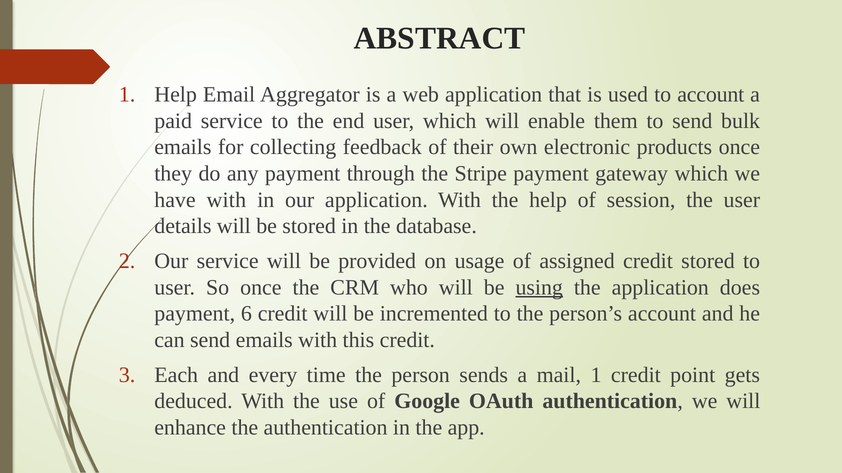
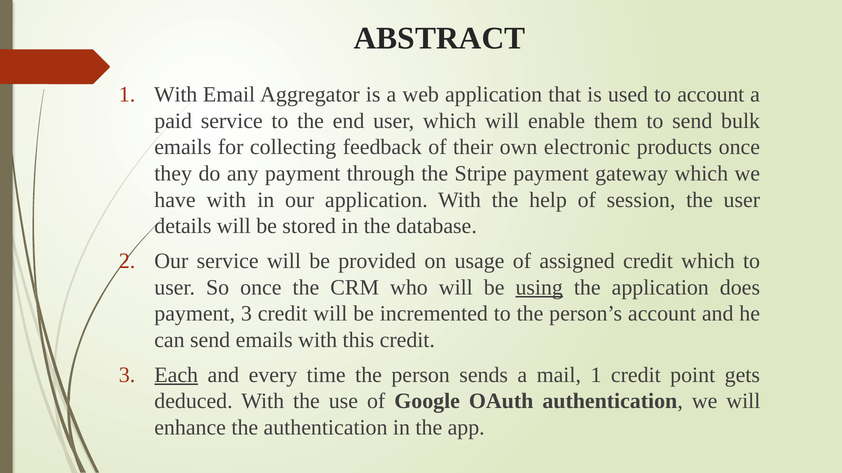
1 Help: Help -> With
credit stored: stored -> which
payment 6: 6 -> 3
Each underline: none -> present
